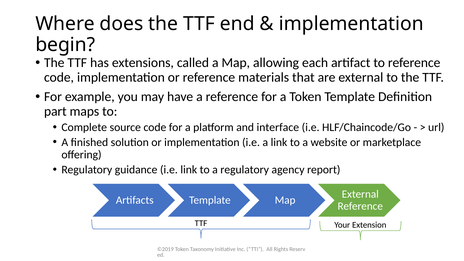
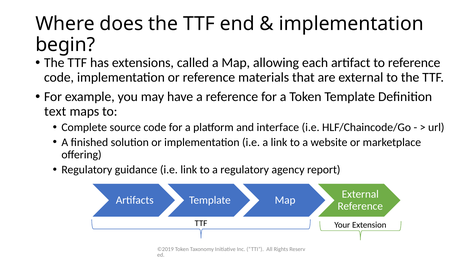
part: part -> text
